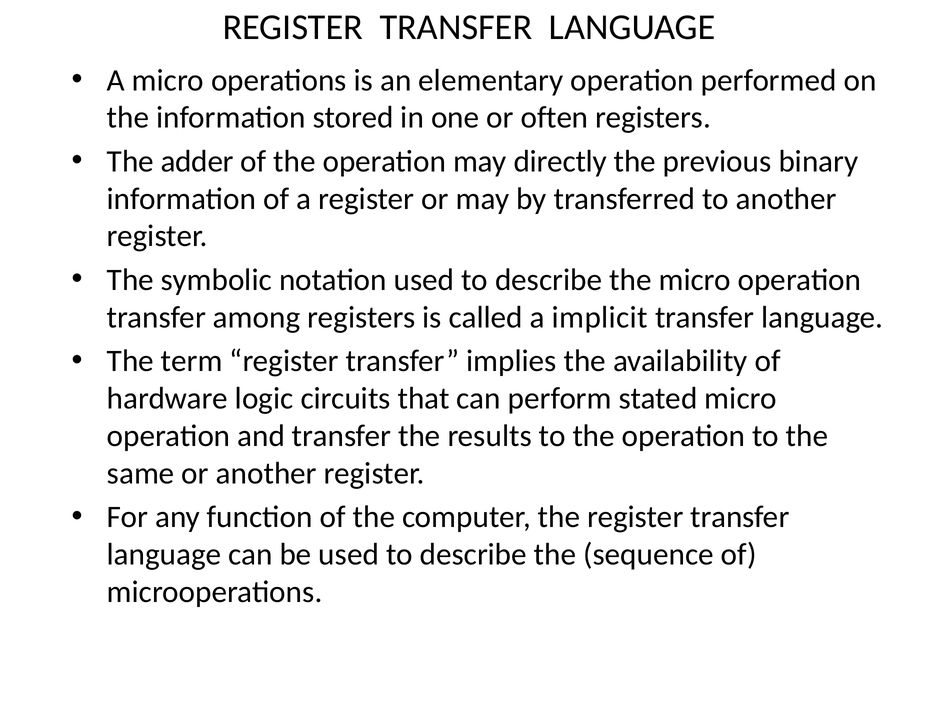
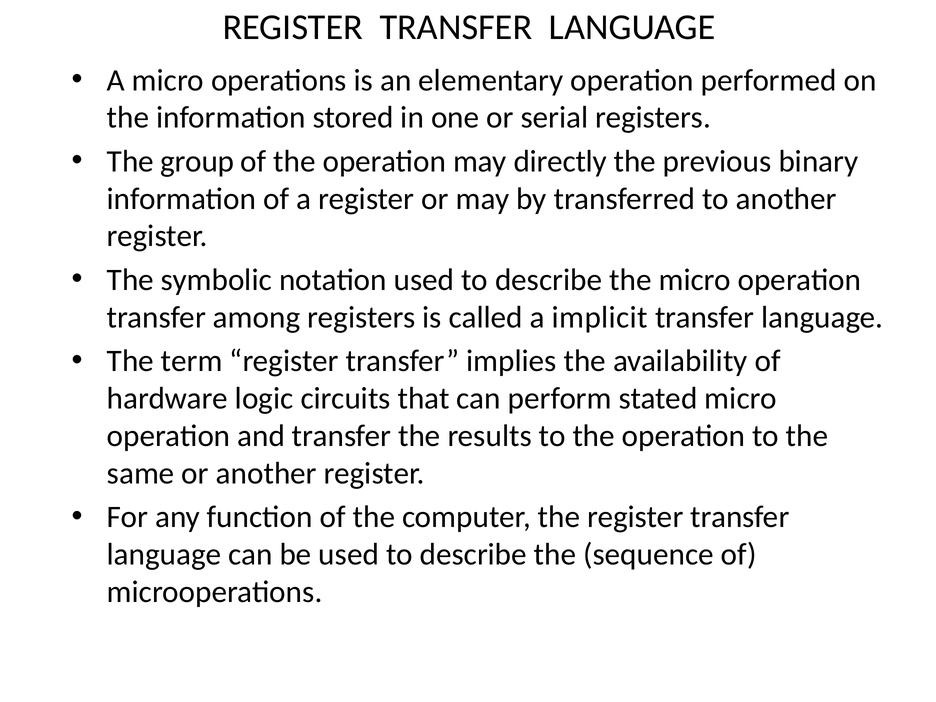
often: often -> serial
adder: adder -> group
